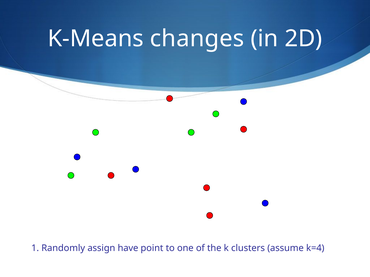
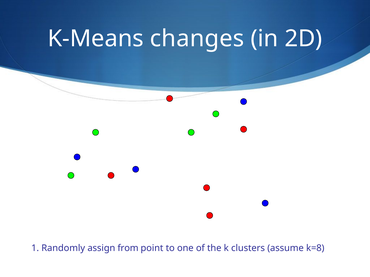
have: have -> from
k=4: k=4 -> k=8
